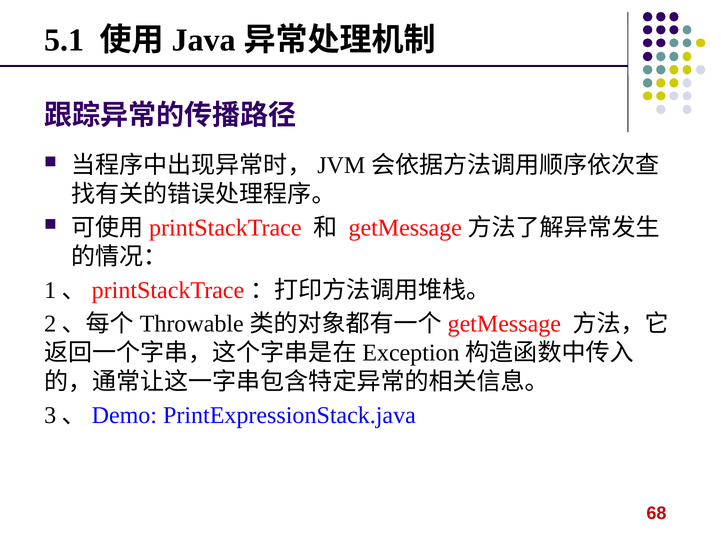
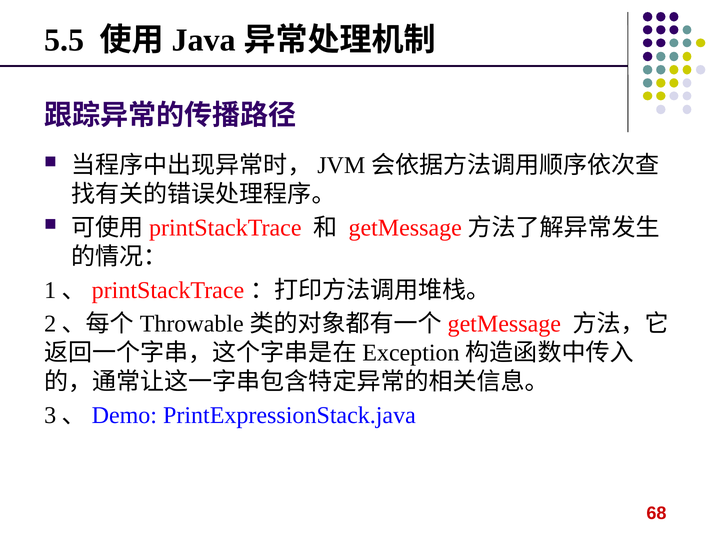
5.1: 5.1 -> 5.5
